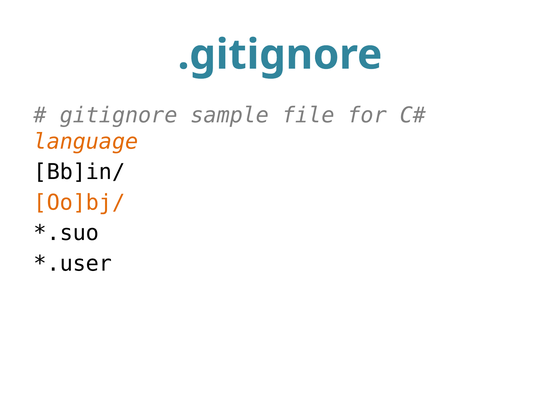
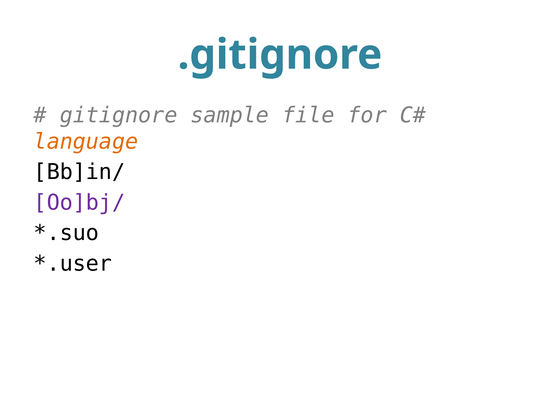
Oo]bj/ colour: orange -> purple
